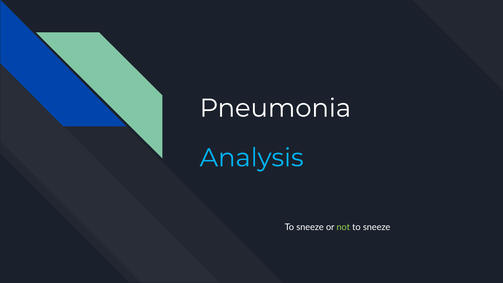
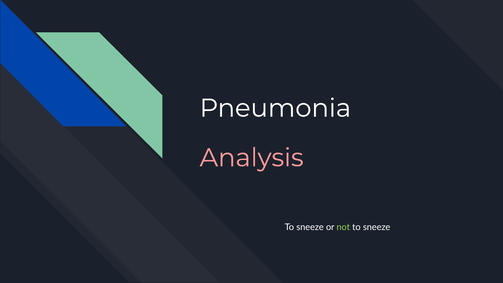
Analysis colour: light blue -> pink
